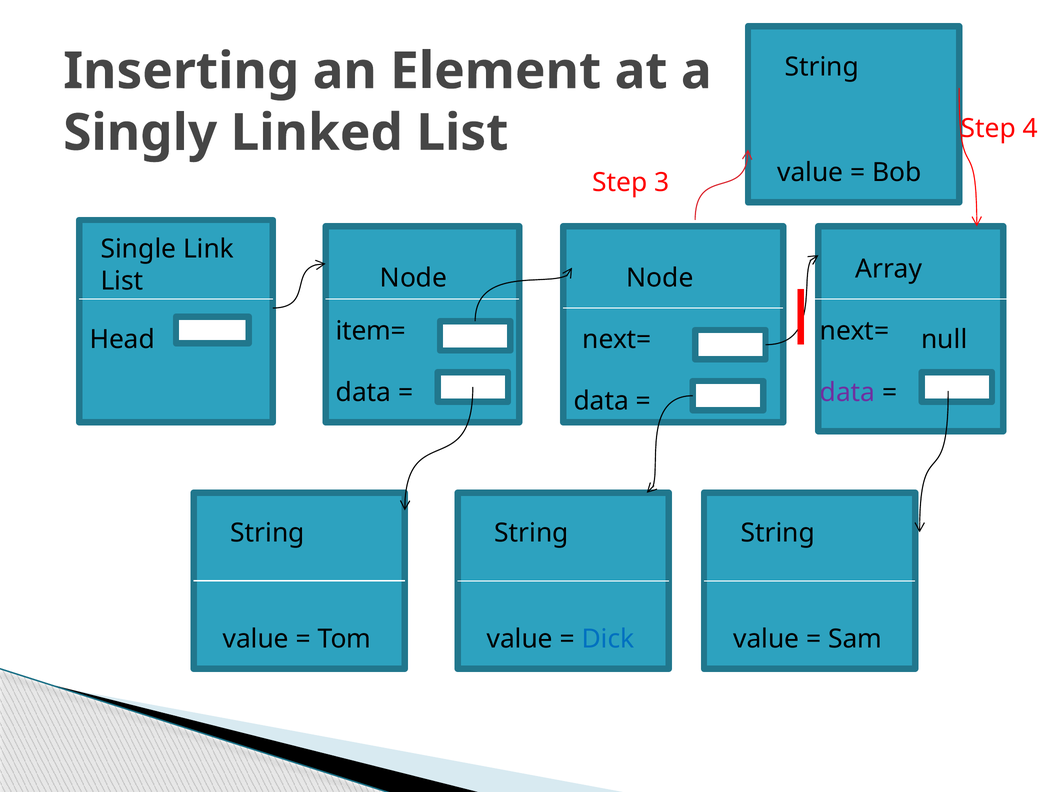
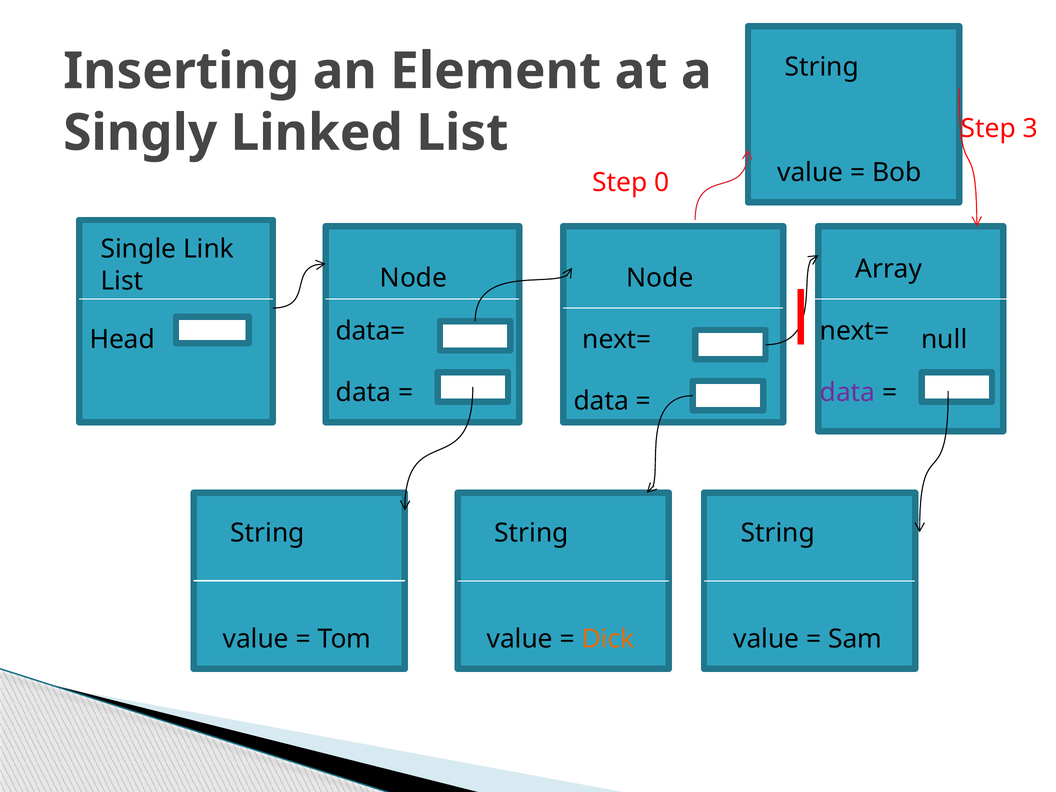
4: 4 -> 3
3: 3 -> 0
item=: item= -> data=
Dick colour: blue -> orange
